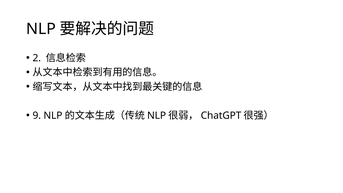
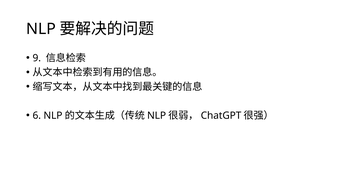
2: 2 -> 9
9: 9 -> 6
